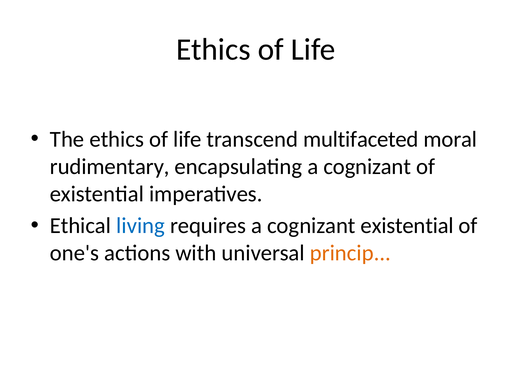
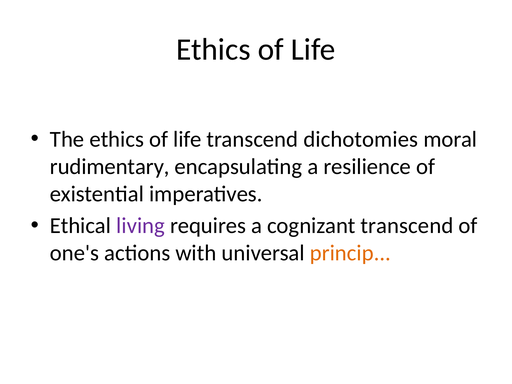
multifaceted: multifaceted -> dichotomies
encapsulating a cognizant: cognizant -> resilience
living colour: blue -> purple
cognizant existential: existential -> transcend
